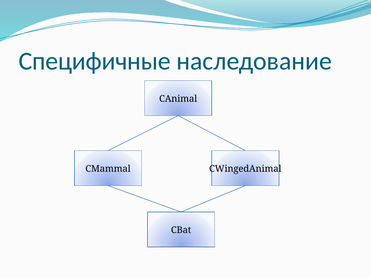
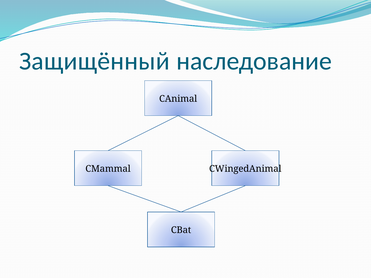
Специфичные: Специфичные -> Защищённый
